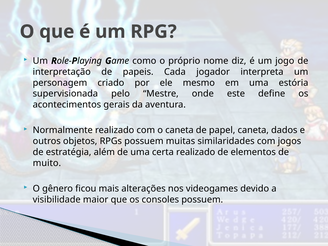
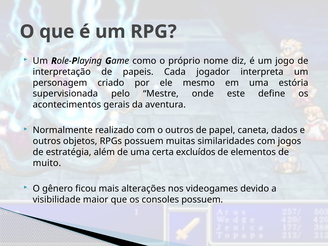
o caneta: caneta -> outros
certa realizado: realizado -> excluídos
